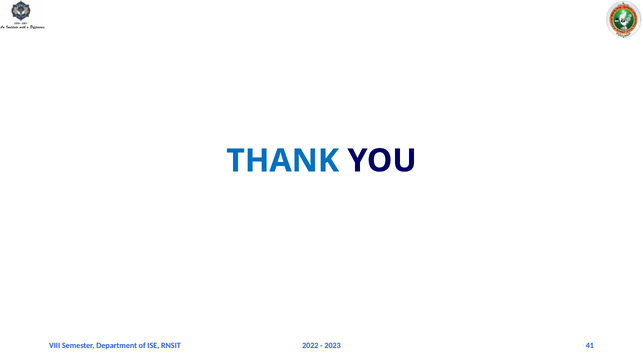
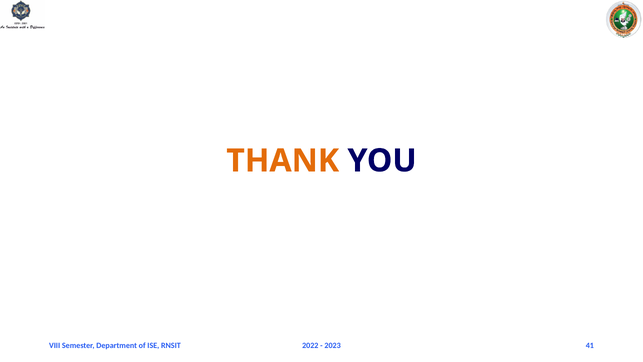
THANK colour: blue -> orange
